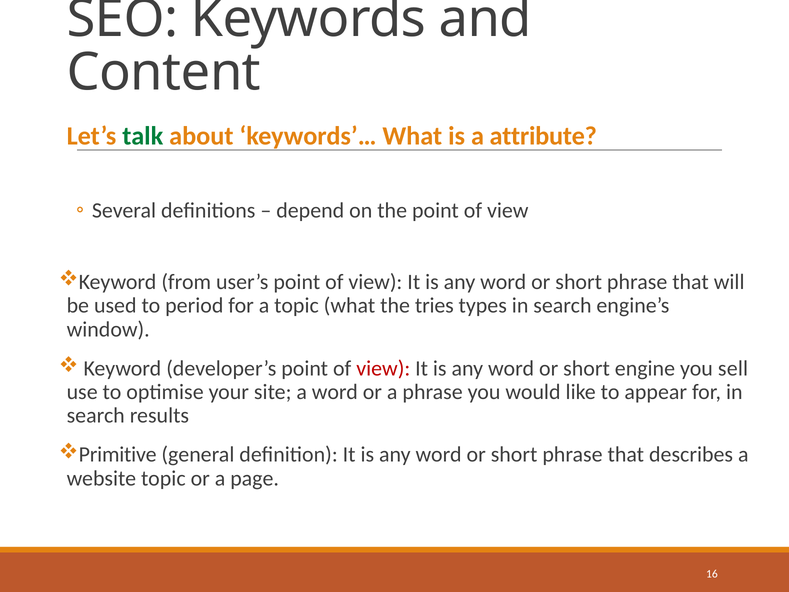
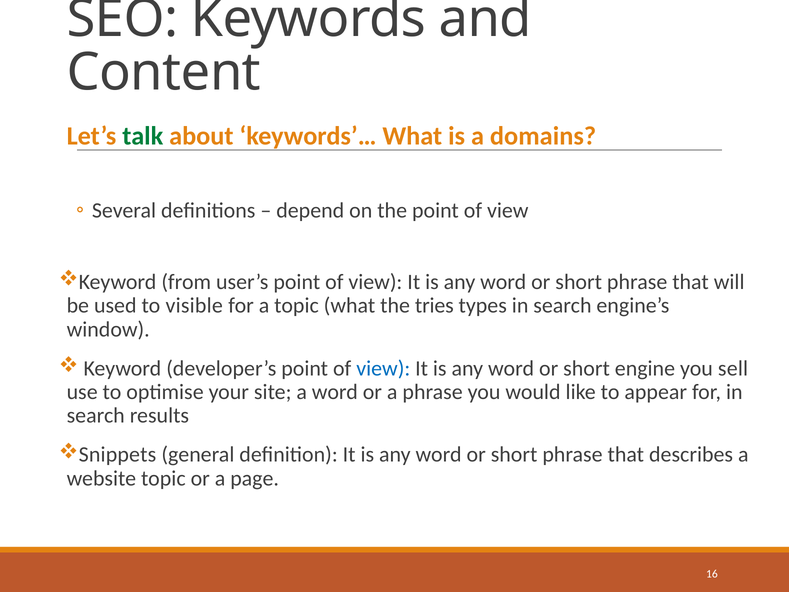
attribute: attribute -> domains
period: period -> visible
view at (383, 368) colour: red -> blue
Primitive: Primitive -> Snippets
